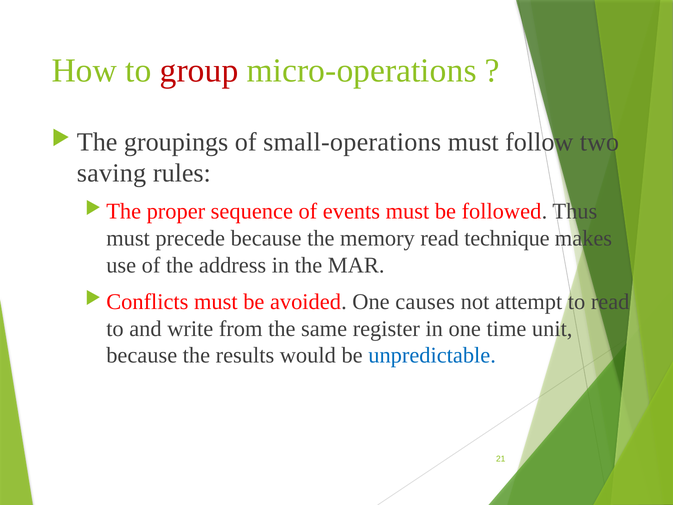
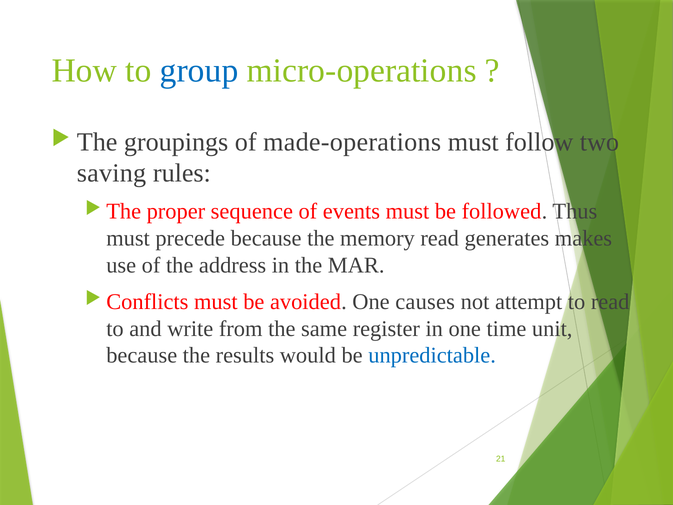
group colour: red -> blue
small-operations: small-operations -> made-operations
technique: technique -> generates
